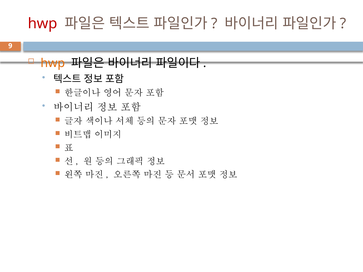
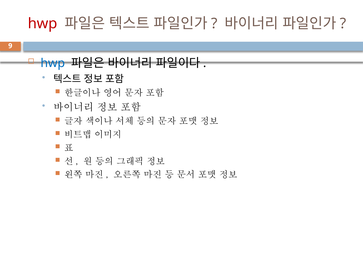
hwp at (53, 63) colour: orange -> blue
